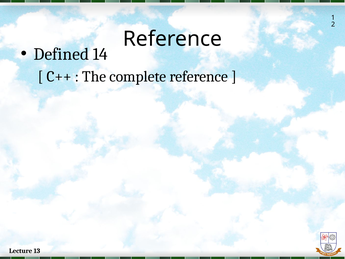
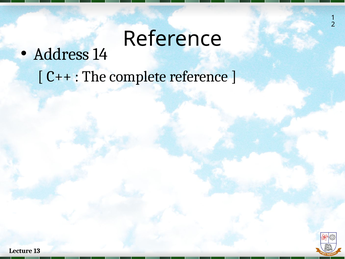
Defined: Defined -> Address
